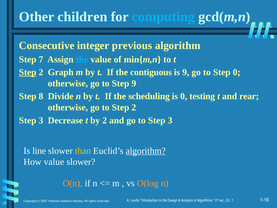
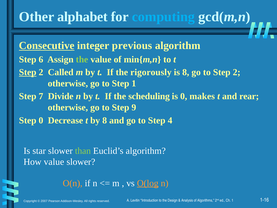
children: children -> alphabet
Consecutive underline: none -> present
7: 7 -> 6
the at (82, 59) colour: light blue -> light green
Graph: Graph -> Called
contiguous: contiguous -> rigorously
is 9: 9 -> 8
to Step 0: 0 -> 2
Step 9: 9 -> 1
8: 8 -> 7
testing: testing -> makes
to Step 2: 2 -> 9
3 at (41, 120): 3 -> 0
by 2: 2 -> 8
to Step 3: 3 -> 4
line: line -> star
than colour: yellow -> light green
algorithm at (146, 151) underline: present -> none
O(log underline: none -> present
